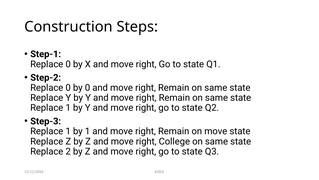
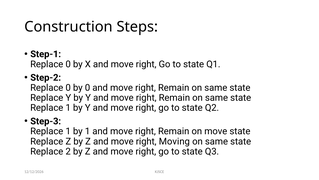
College: College -> Moving
